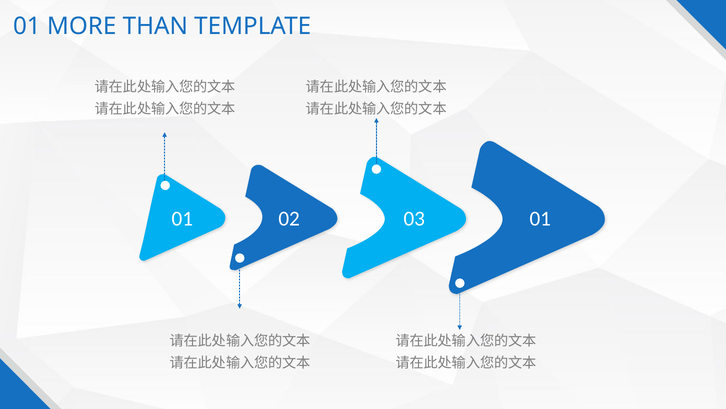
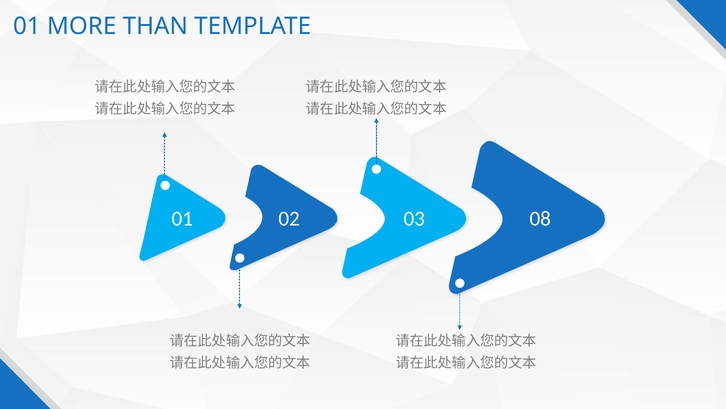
01 01: 01 -> 08
